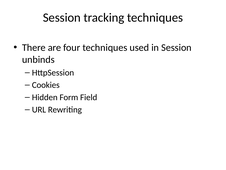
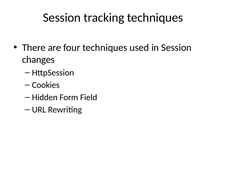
unbinds: unbinds -> changes
